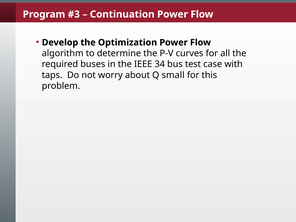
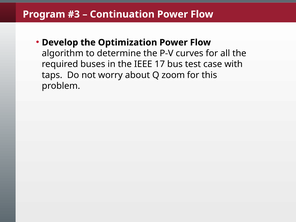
34: 34 -> 17
small: small -> zoom
